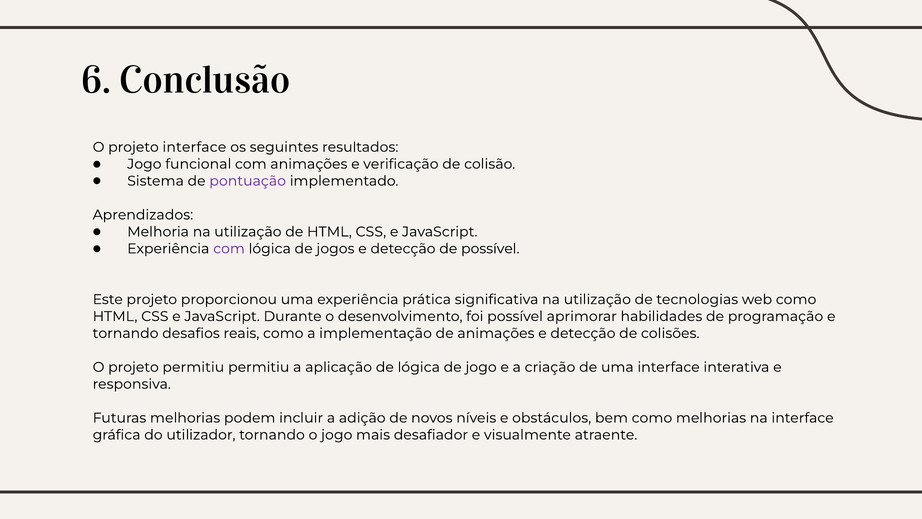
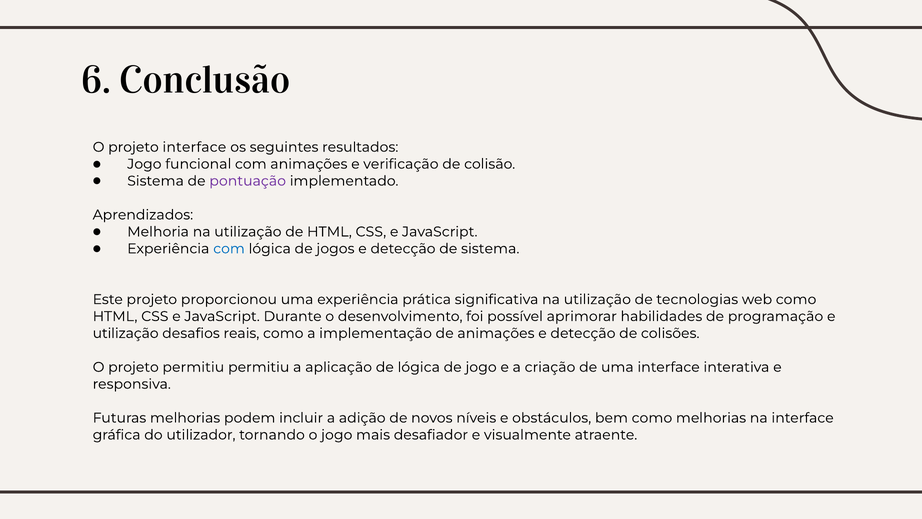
com at (229, 249) colour: purple -> blue
de possível: possível -> sistema
tornando at (126, 333): tornando -> utilização
